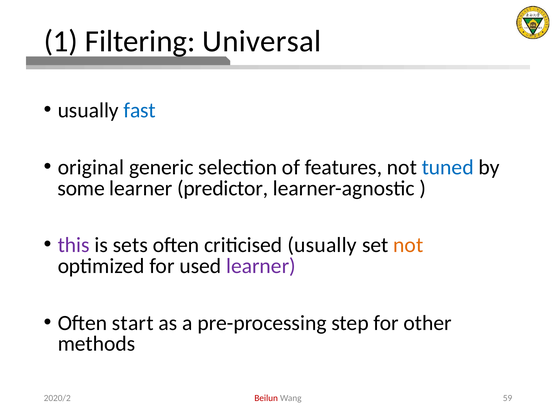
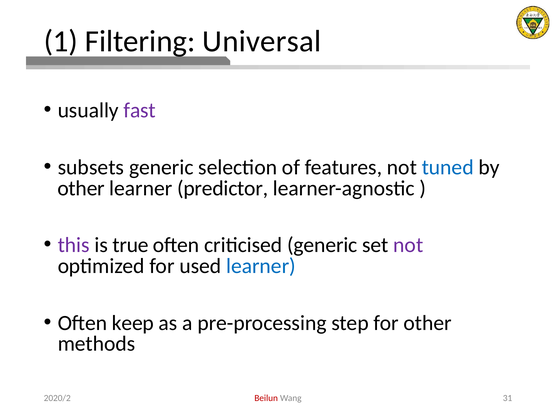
fast colour: blue -> purple
original: original -> subsets
some at (81, 188): some -> other
sets: sets -> true
criticised usually: usually -> generic
not at (408, 245) colour: orange -> purple
learner at (261, 266) colour: purple -> blue
start: start -> keep
59: 59 -> 31
